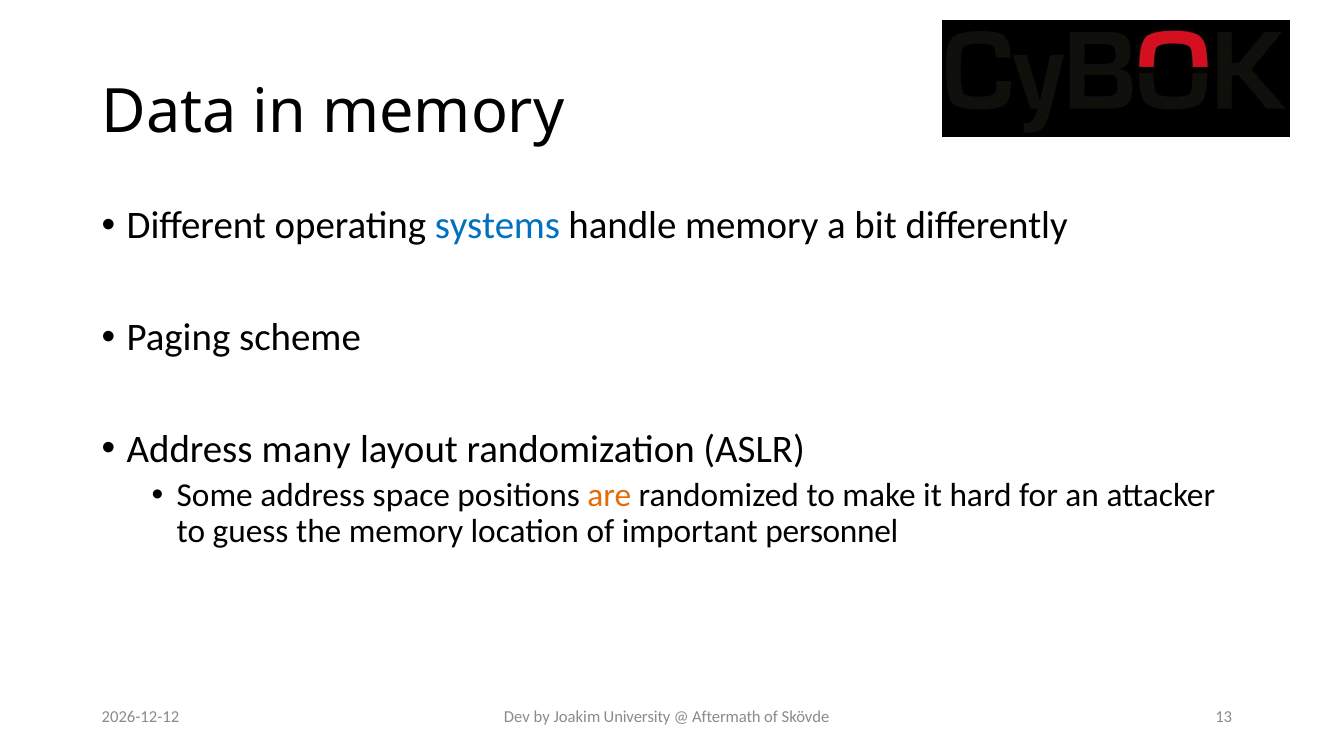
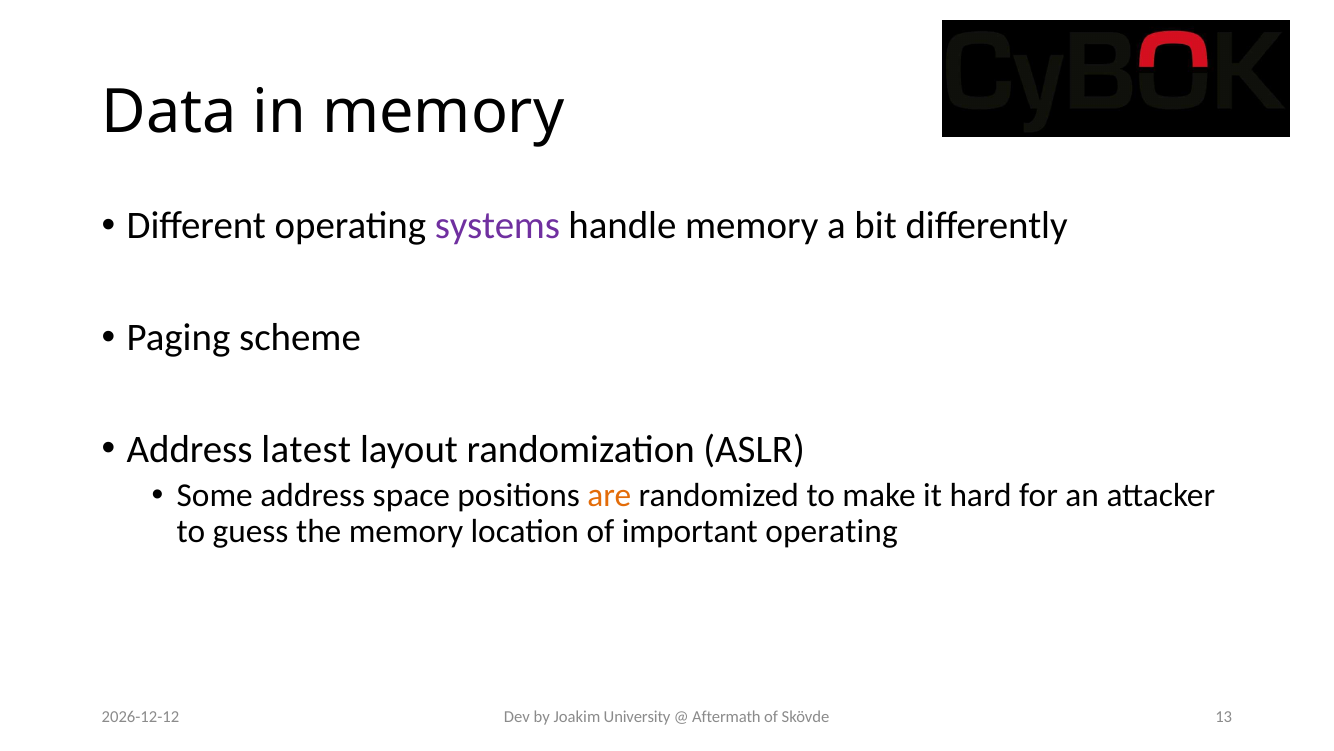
systems colour: blue -> purple
many: many -> latest
important personnel: personnel -> operating
